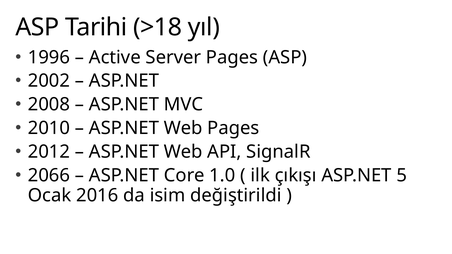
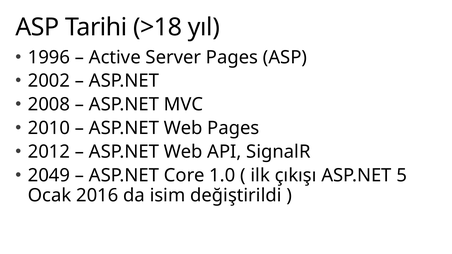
2066: 2066 -> 2049
